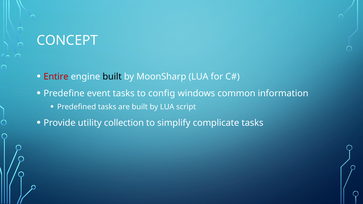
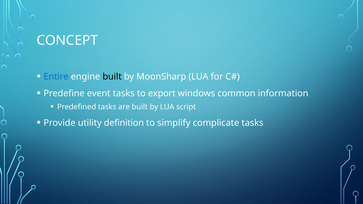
Entire colour: red -> blue
config: config -> export
collection: collection -> definition
